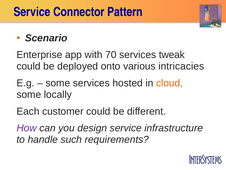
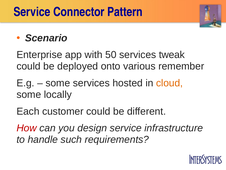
70: 70 -> 50
intricacies: intricacies -> remember
How colour: purple -> red
